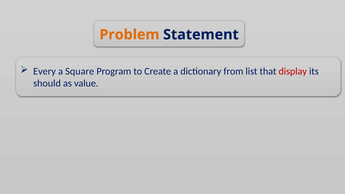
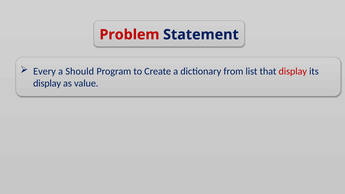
Problem colour: orange -> red
Square: Square -> Should
should at (47, 83): should -> display
